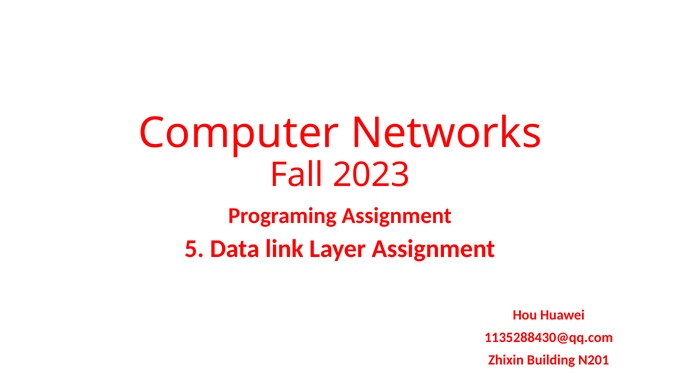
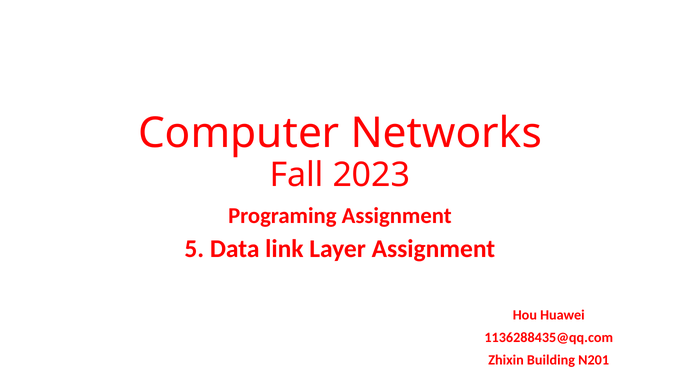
1135288430@qq.com: 1135288430@qq.com -> 1136288435@qq.com
